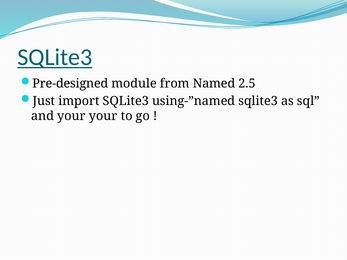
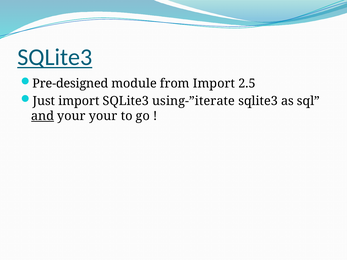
from Named: Named -> Import
using-”named: using-”named -> using-”iterate
and underline: none -> present
